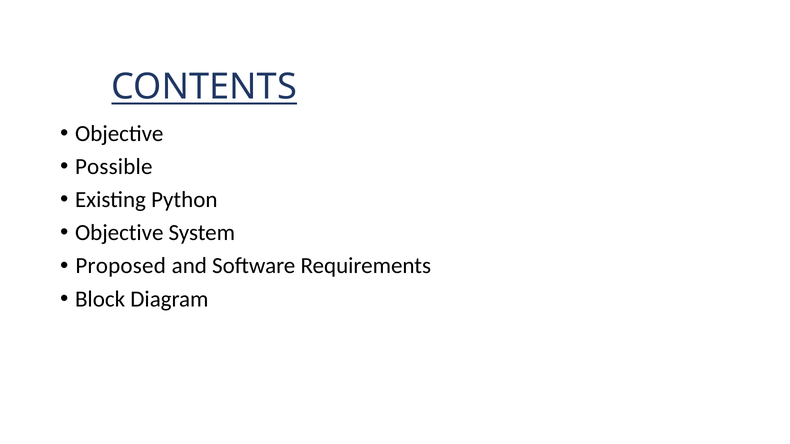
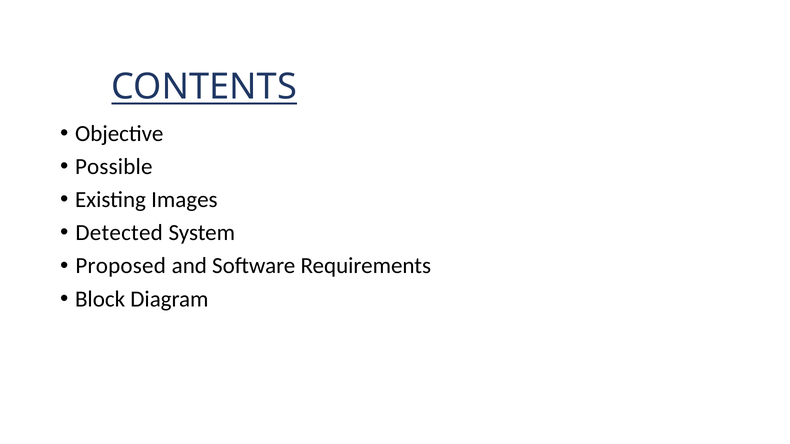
Python: Python -> Images
Objective at (119, 233): Objective -> Detected
